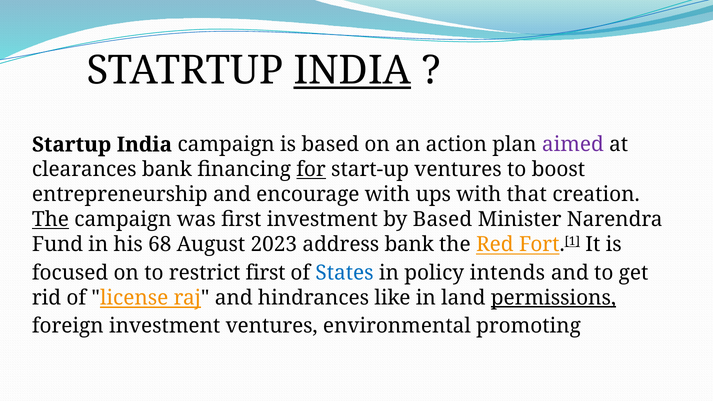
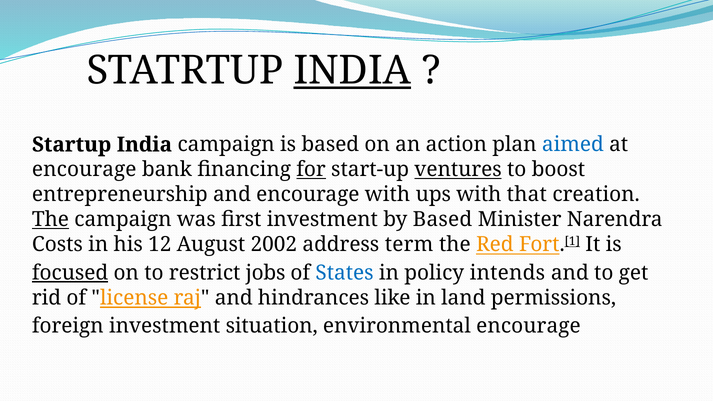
aimed colour: purple -> blue
clearances at (84, 170): clearances -> encourage
ventures at (458, 170) underline: none -> present
Fund: Fund -> Costs
68: 68 -> 12
2023: 2023 -> 2002
address bank: bank -> term
focused underline: none -> present
restrict first: first -> jobs
permissions underline: present -> none
investment ventures: ventures -> situation
environmental promoting: promoting -> encourage
